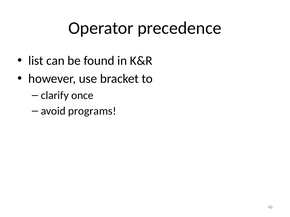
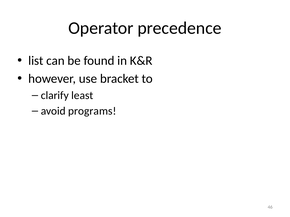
once: once -> least
